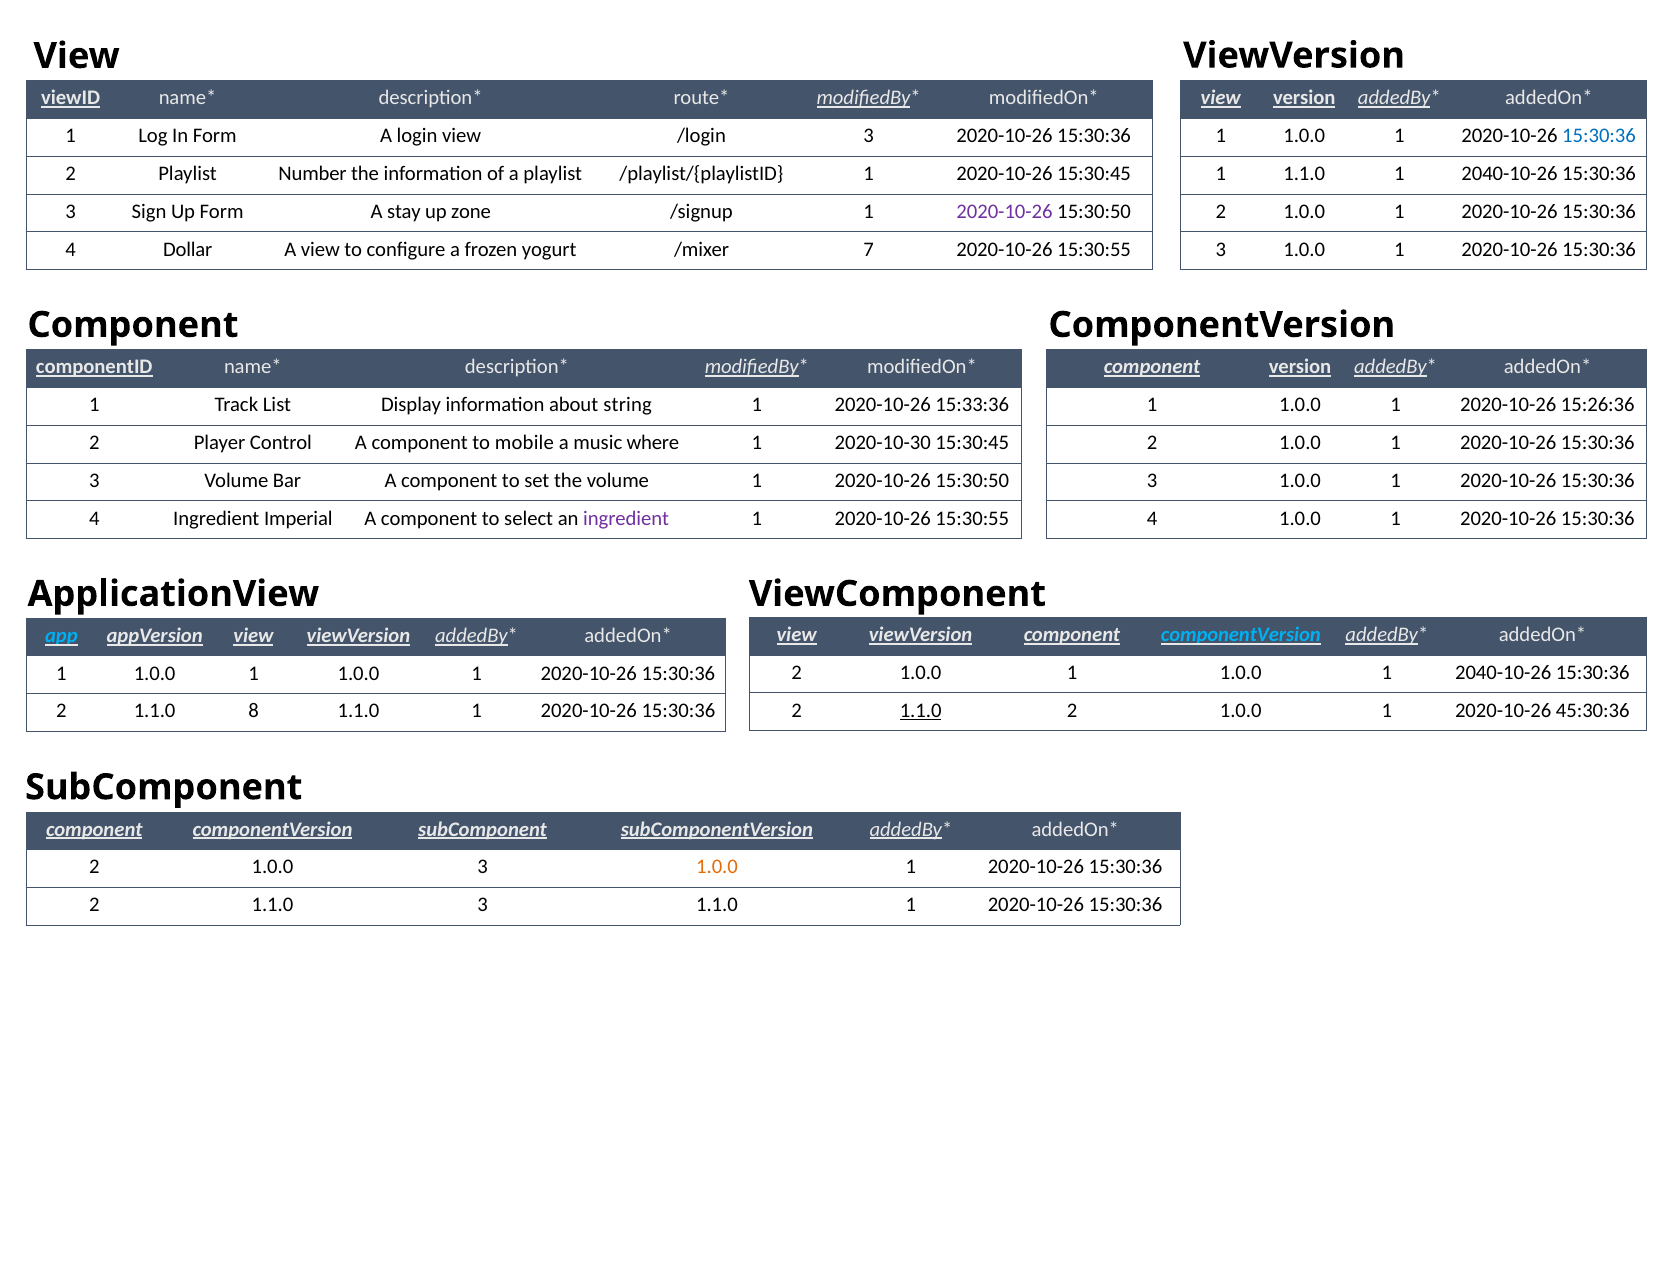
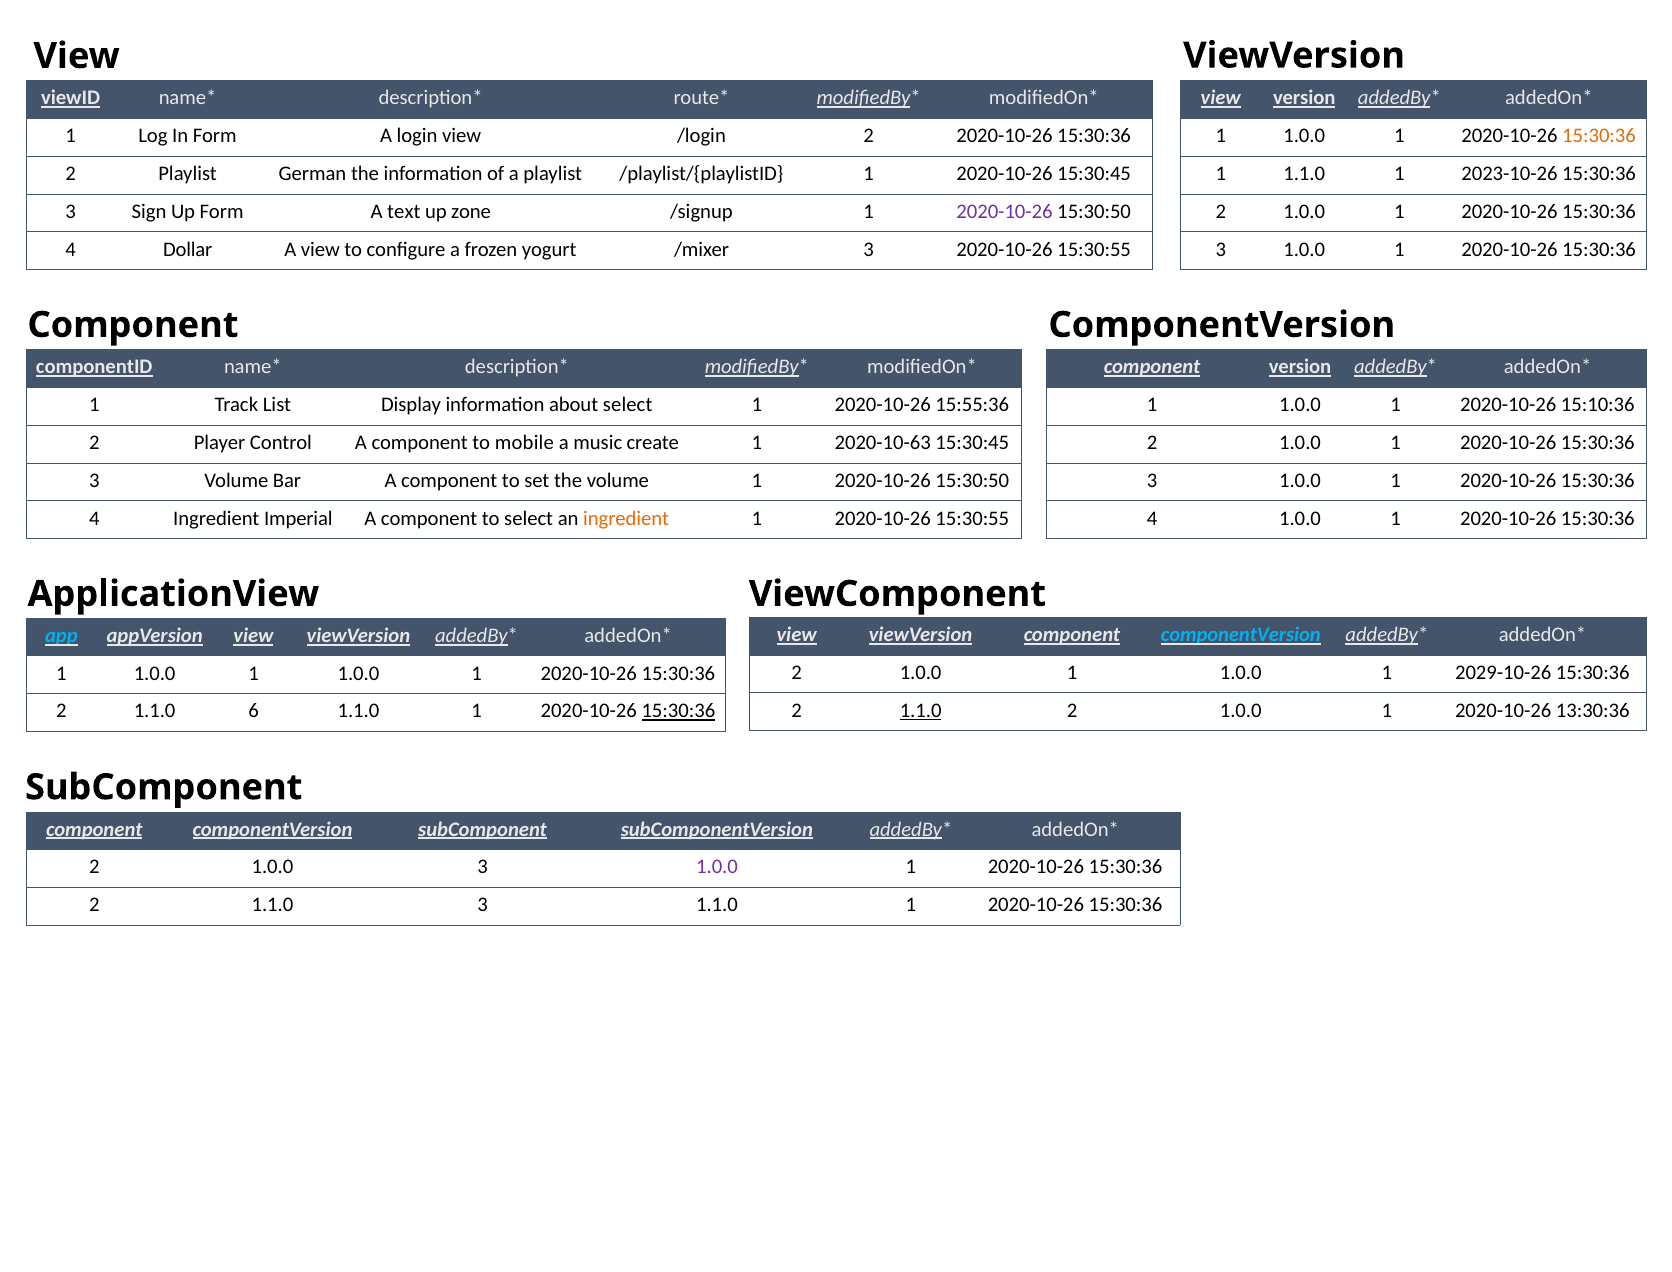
/login 3: 3 -> 2
15:30:36 at (1599, 136) colour: blue -> orange
Number: Number -> German
1.1.0 1 2040-10-26: 2040-10-26 -> 2023-10-26
stay: stay -> text
/mixer 7: 7 -> 3
about string: string -> select
15:33:36: 15:33:36 -> 15:55:36
15:26:36: 15:26:36 -> 15:10:36
where: where -> create
2020-10-30: 2020-10-30 -> 2020-10-63
ingredient at (626, 518) colour: purple -> orange
1.0.0 1 2040-10-26: 2040-10-26 -> 2029-10-26
45:30:36: 45:30:36 -> 13:30:36
8: 8 -> 6
15:30:36 at (678, 711) underline: none -> present
1.0.0 at (717, 867) colour: orange -> purple
